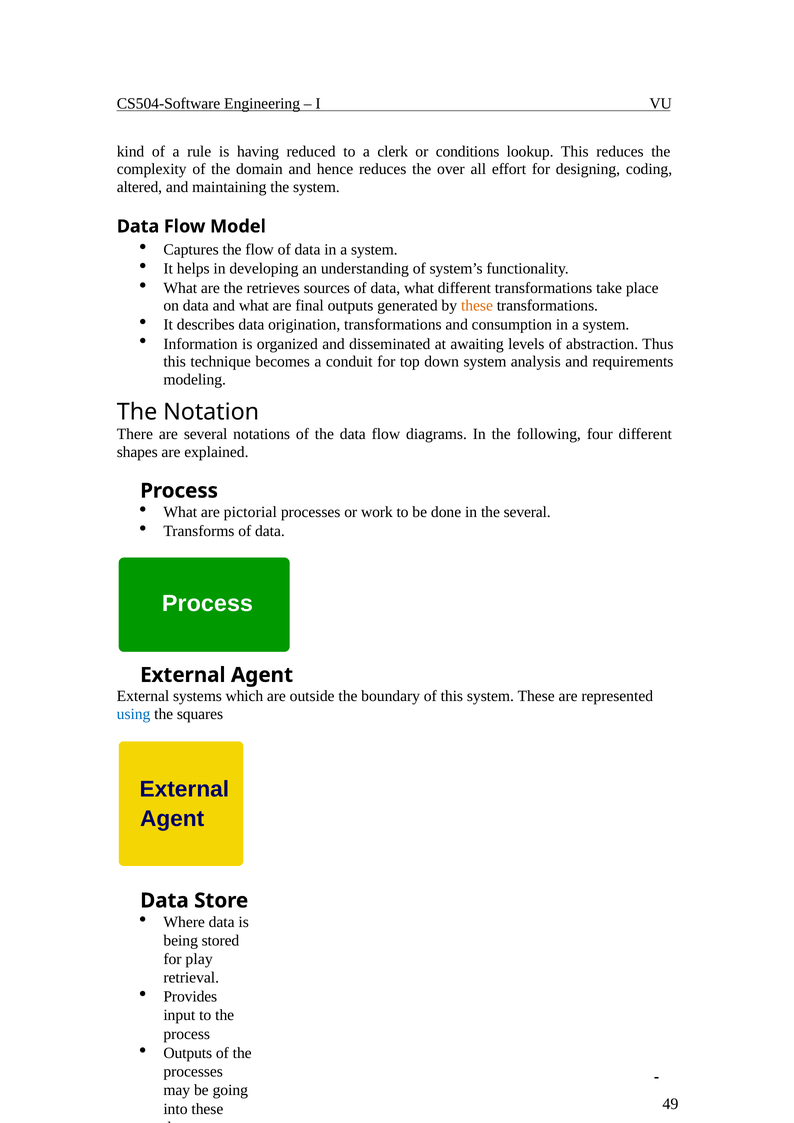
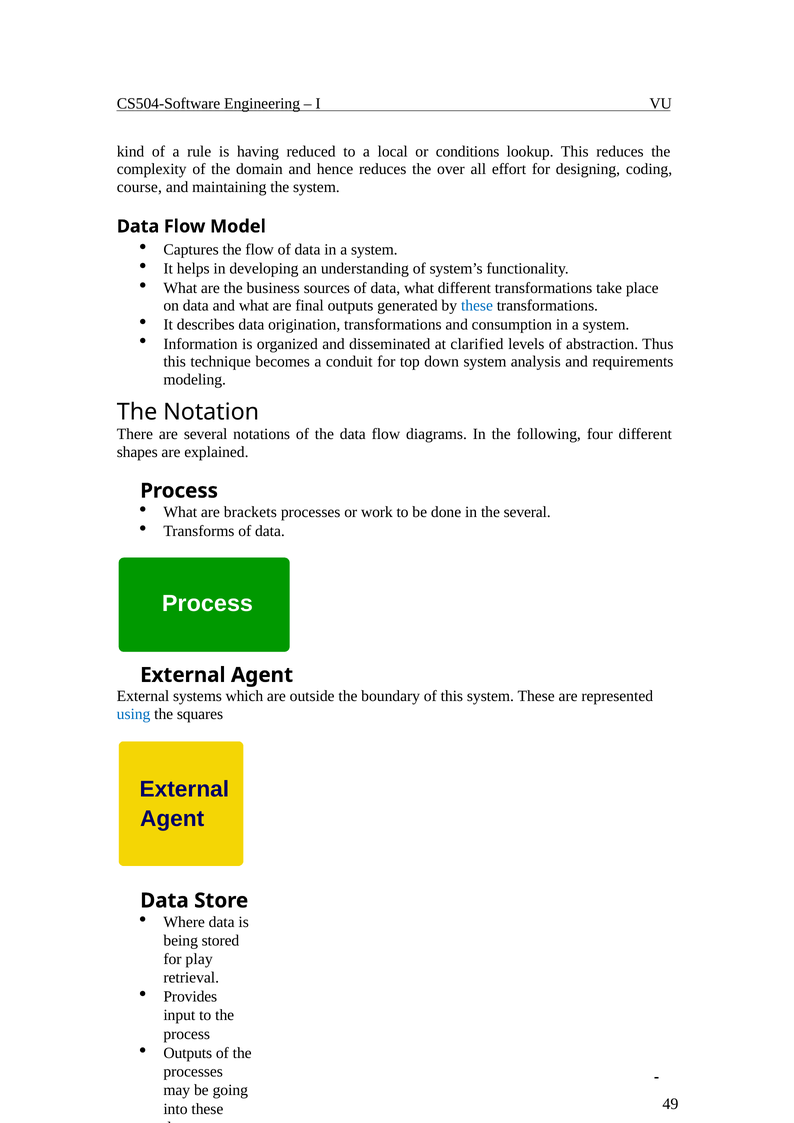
clerk: clerk -> local
altered: altered -> course
retrieves: retrieves -> business
these at (477, 306) colour: orange -> blue
awaiting: awaiting -> clarified
pictorial: pictorial -> brackets
